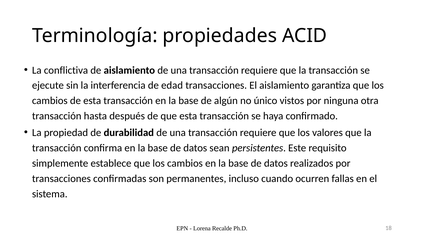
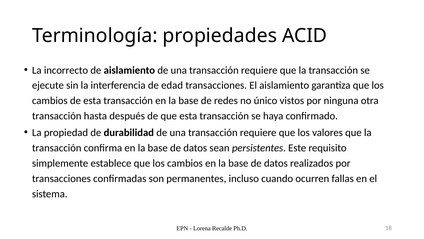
conflictiva: conflictiva -> incorrecto
algún: algún -> redes
